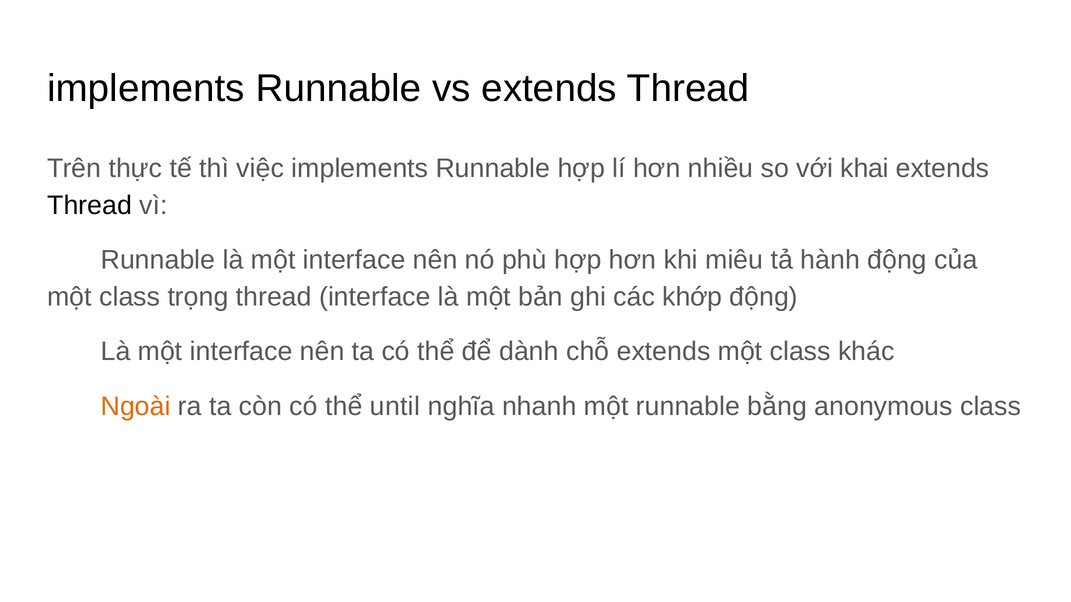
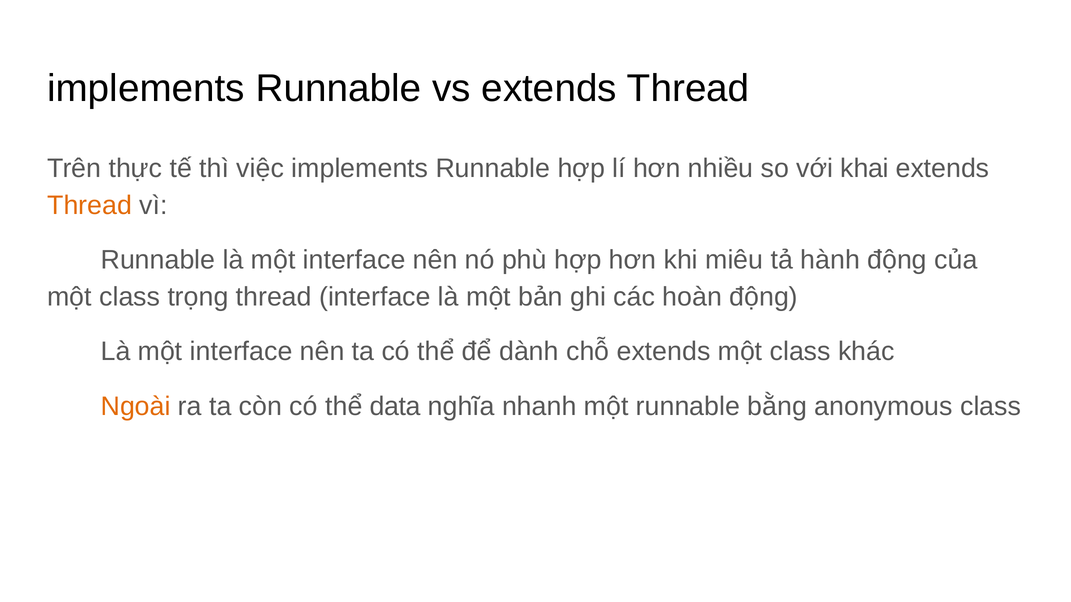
Thread at (90, 205) colour: black -> orange
khớp: khớp -> hoàn
until: until -> data
